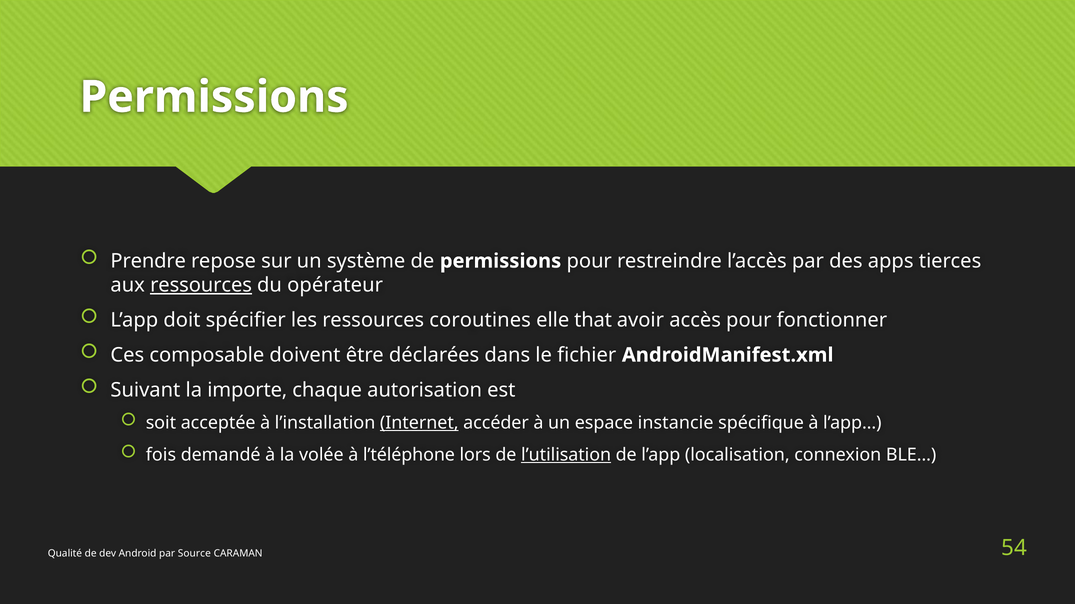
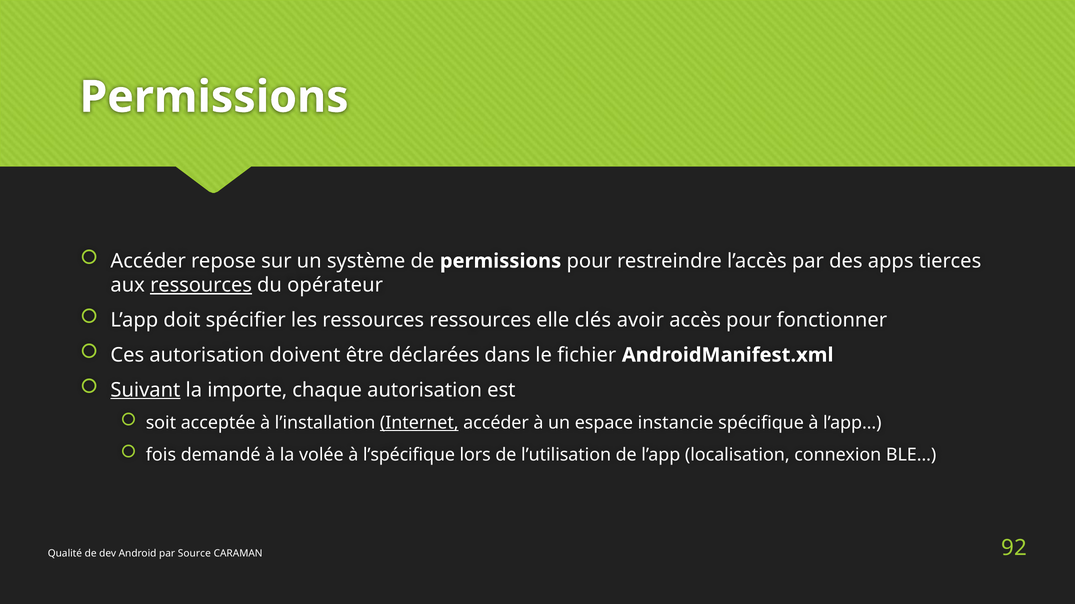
Prendre at (148, 261): Prendre -> Accéder
ressources coroutines: coroutines -> ressources
that: that -> clés
Ces composable: composable -> autorisation
Suivant underline: none -> present
l’téléphone: l’téléphone -> l’spécifique
l’utilisation underline: present -> none
54: 54 -> 92
